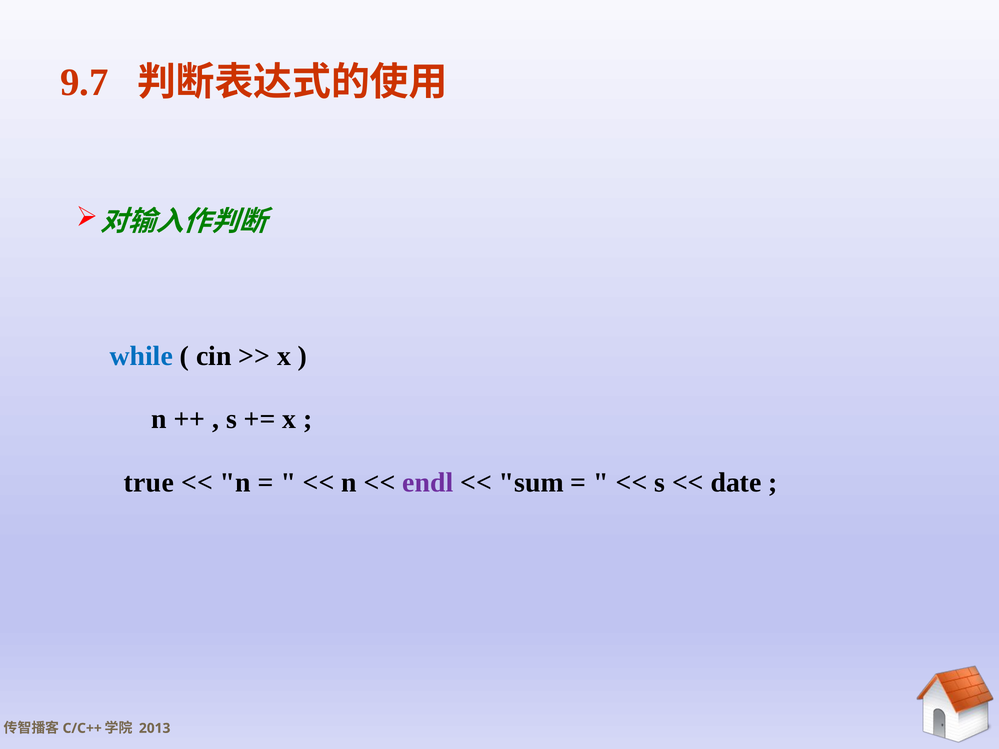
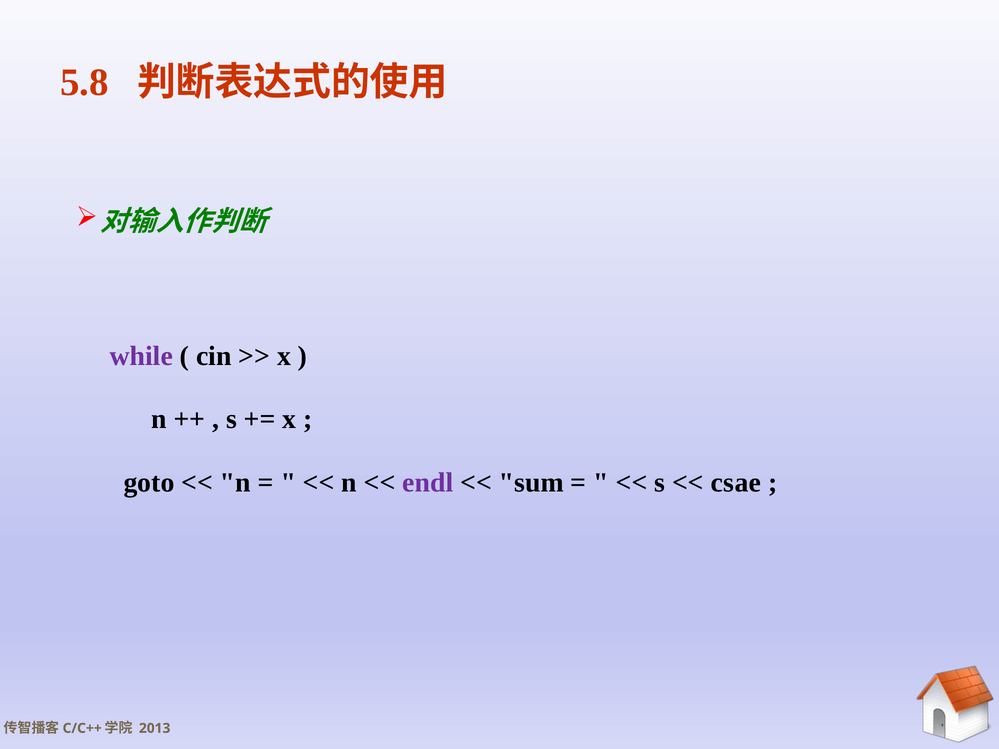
9.7: 9.7 -> 5.8
while colour: blue -> purple
true: true -> goto
date: date -> csae
